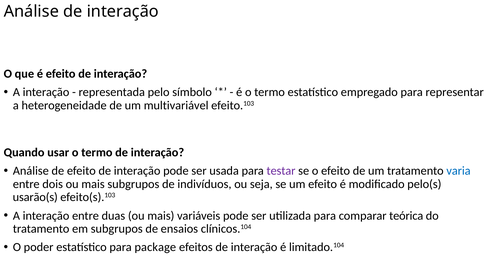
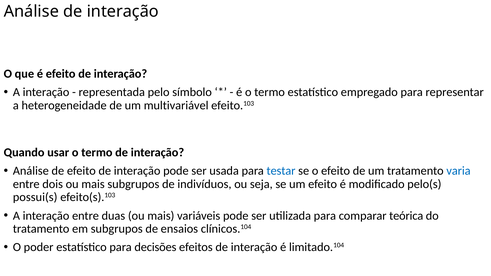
testar at (281, 171) colour: purple -> blue
usarão(s: usarão(s -> possui(s
package: package -> decisões
